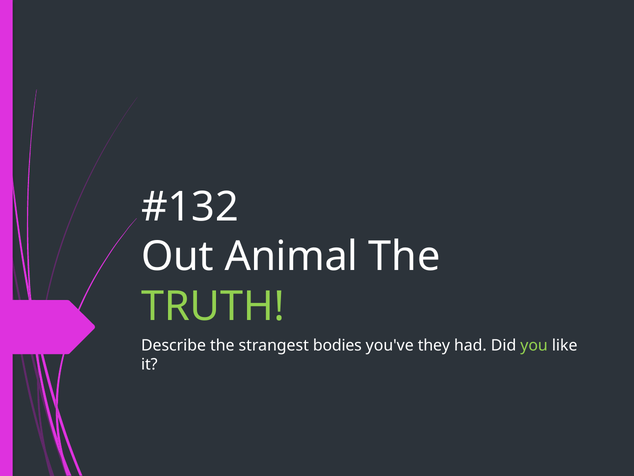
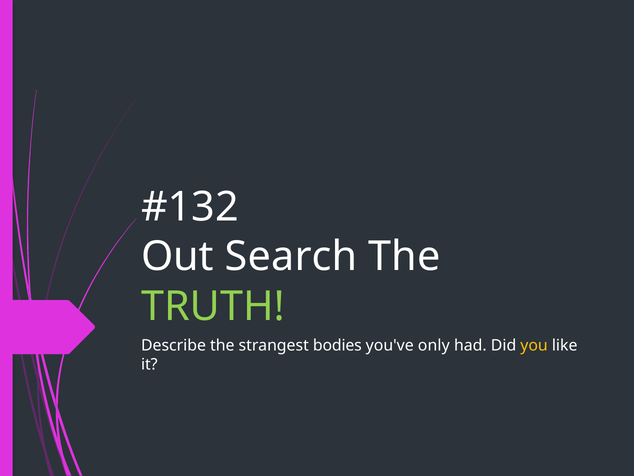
Animal: Animal -> Search
they: they -> only
you colour: light green -> yellow
